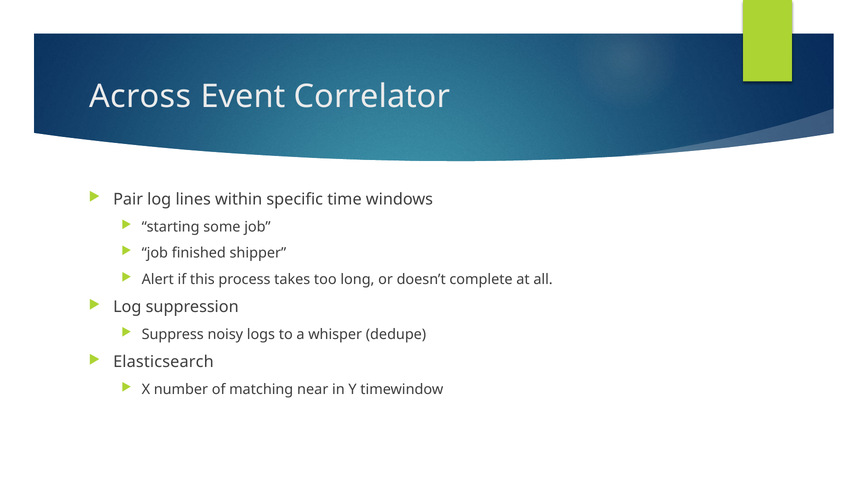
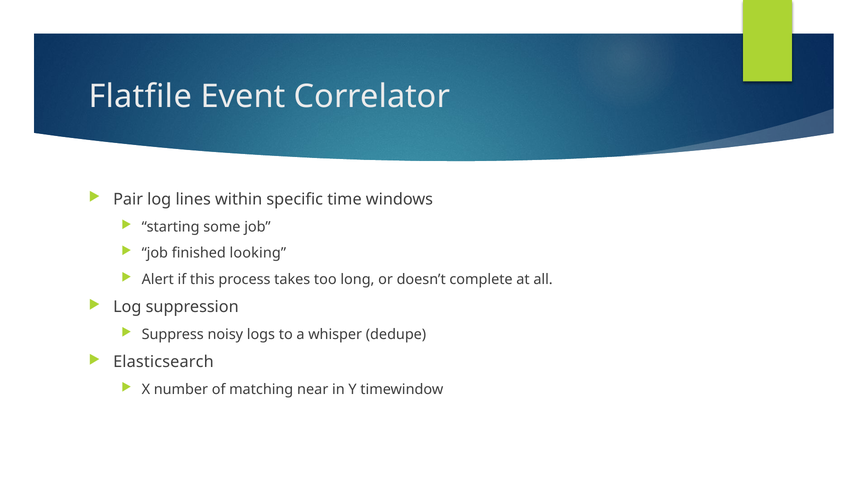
Across: Across -> Flatfile
shipper: shipper -> looking
